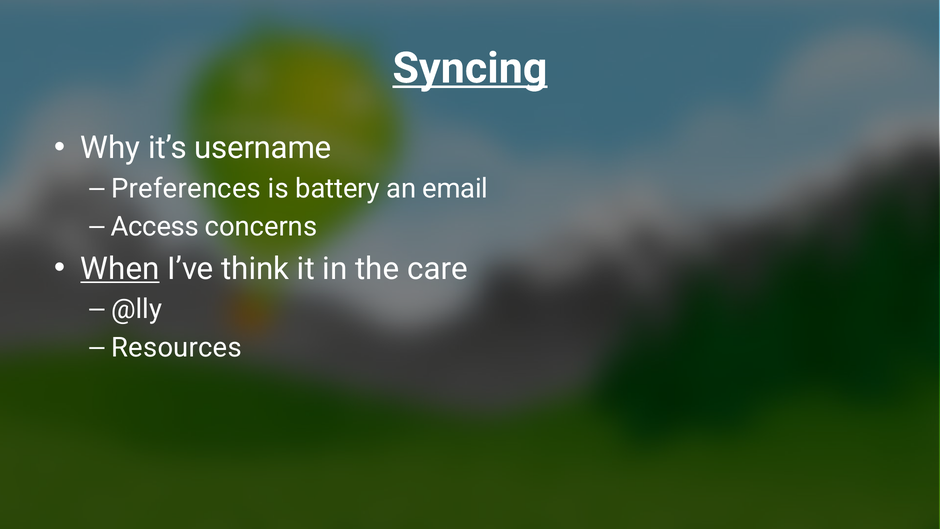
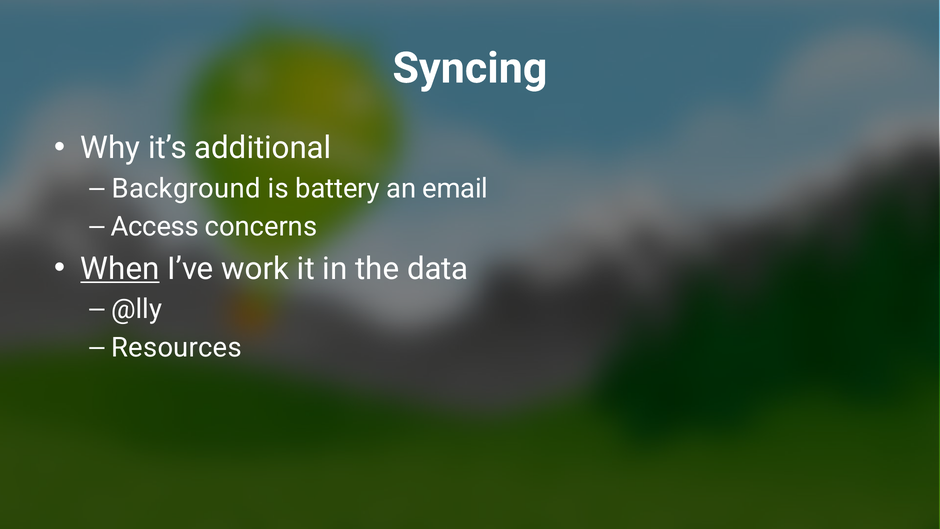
Syncing underline: present -> none
username: username -> additional
Preferences: Preferences -> Background
think: think -> work
care: care -> data
